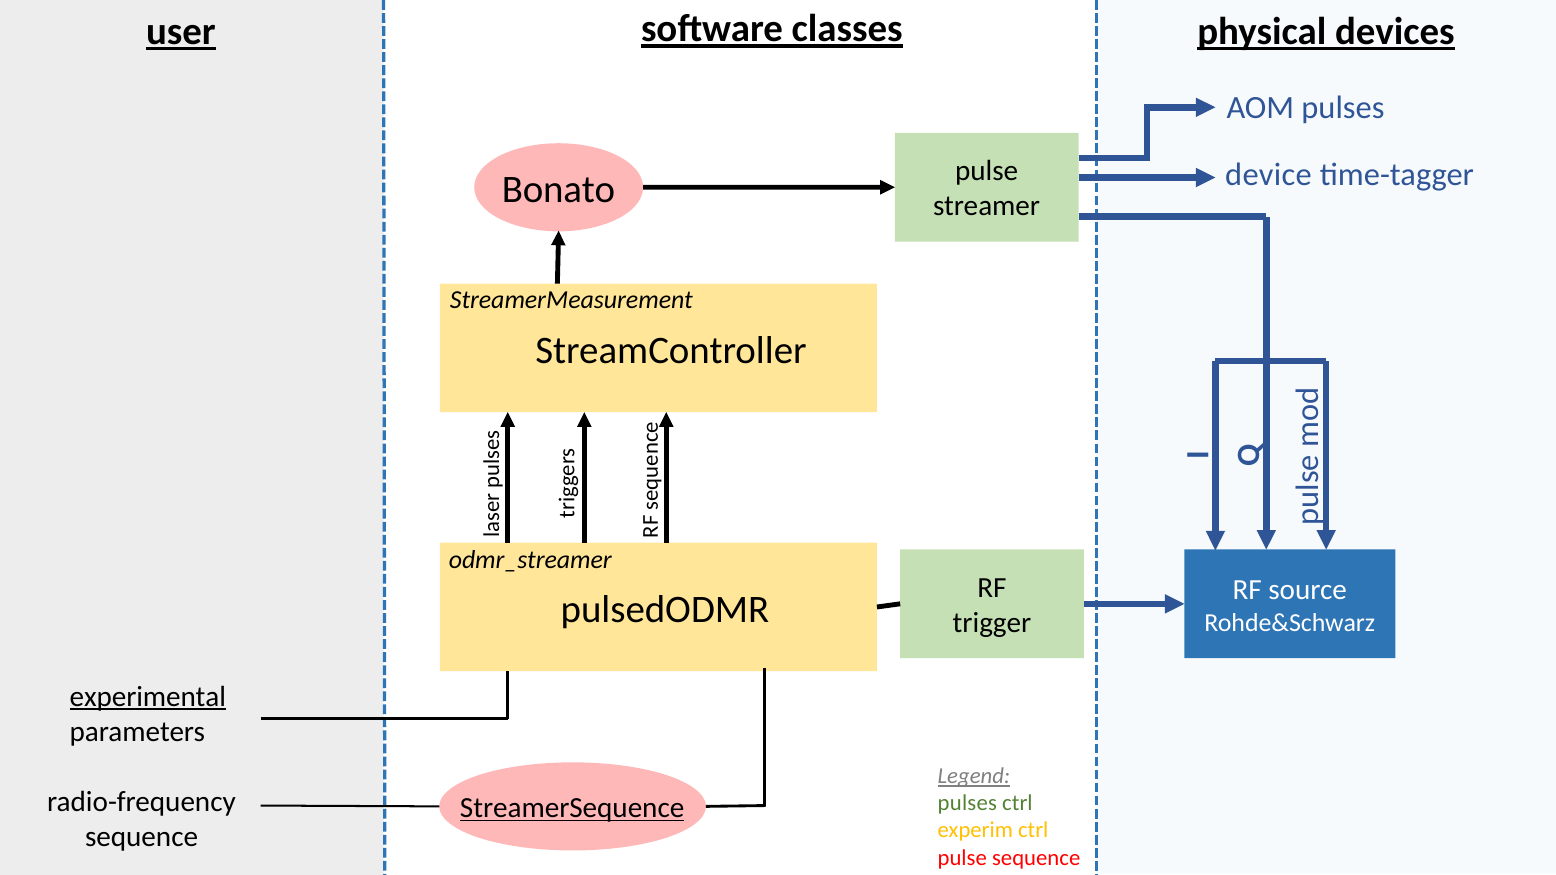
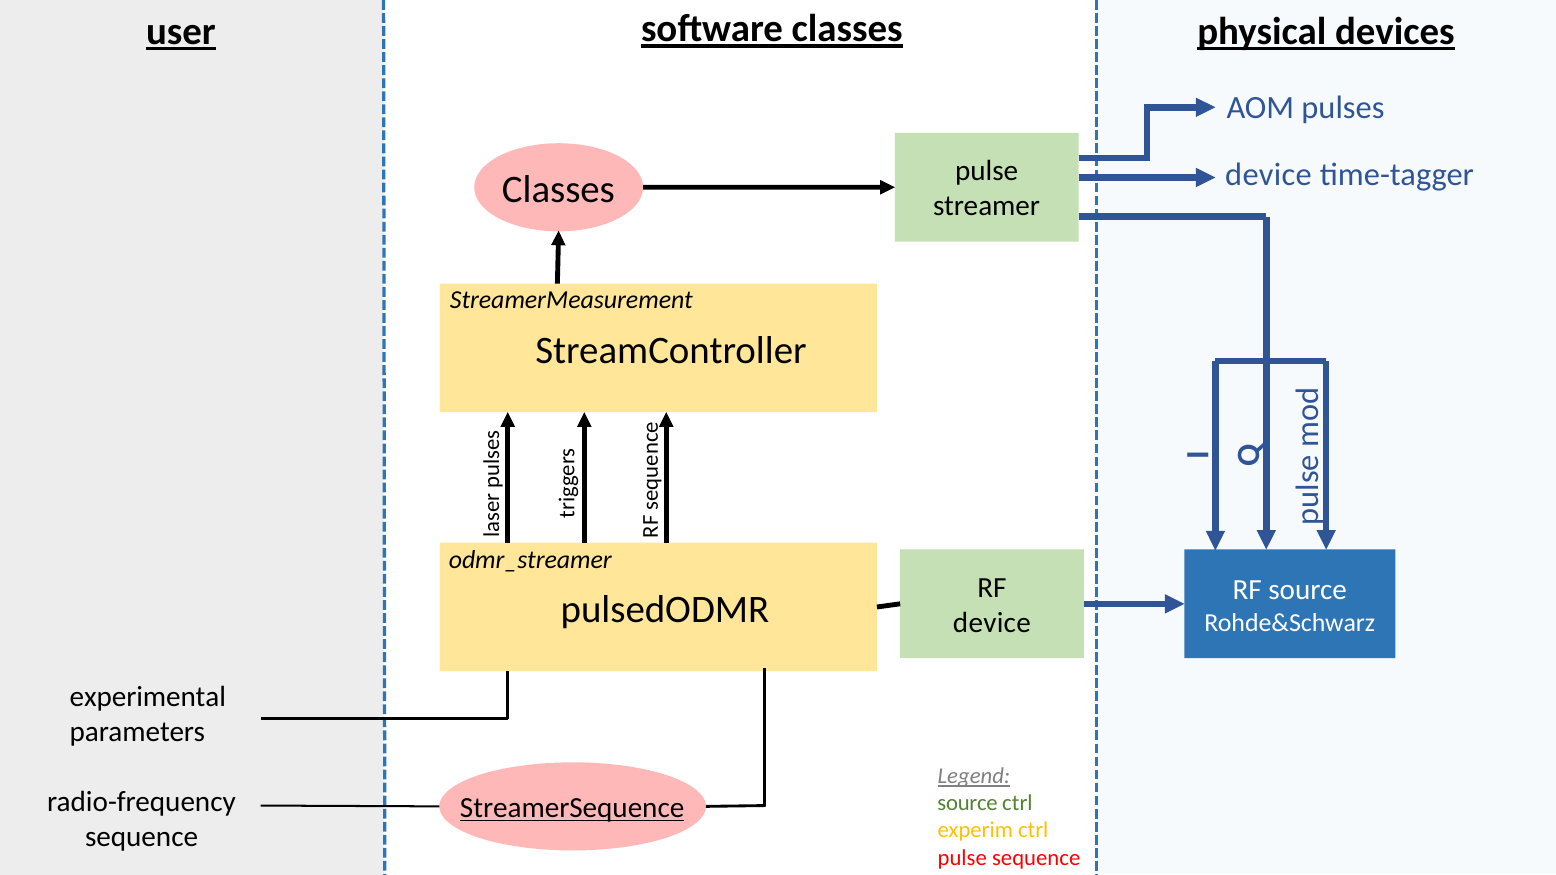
Bonato at (559, 190): Bonato -> Classes
trigger at (992, 623): trigger -> device
experimental underline: present -> none
pulses at (967, 803): pulses -> source
